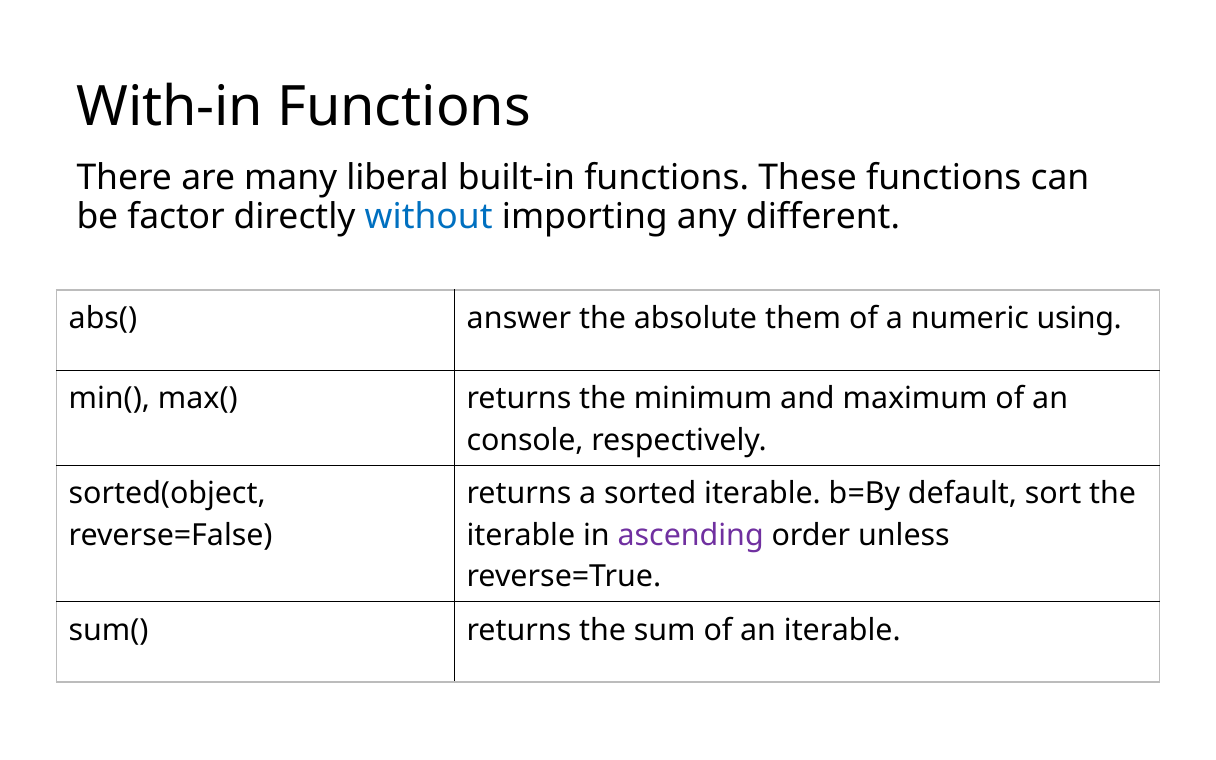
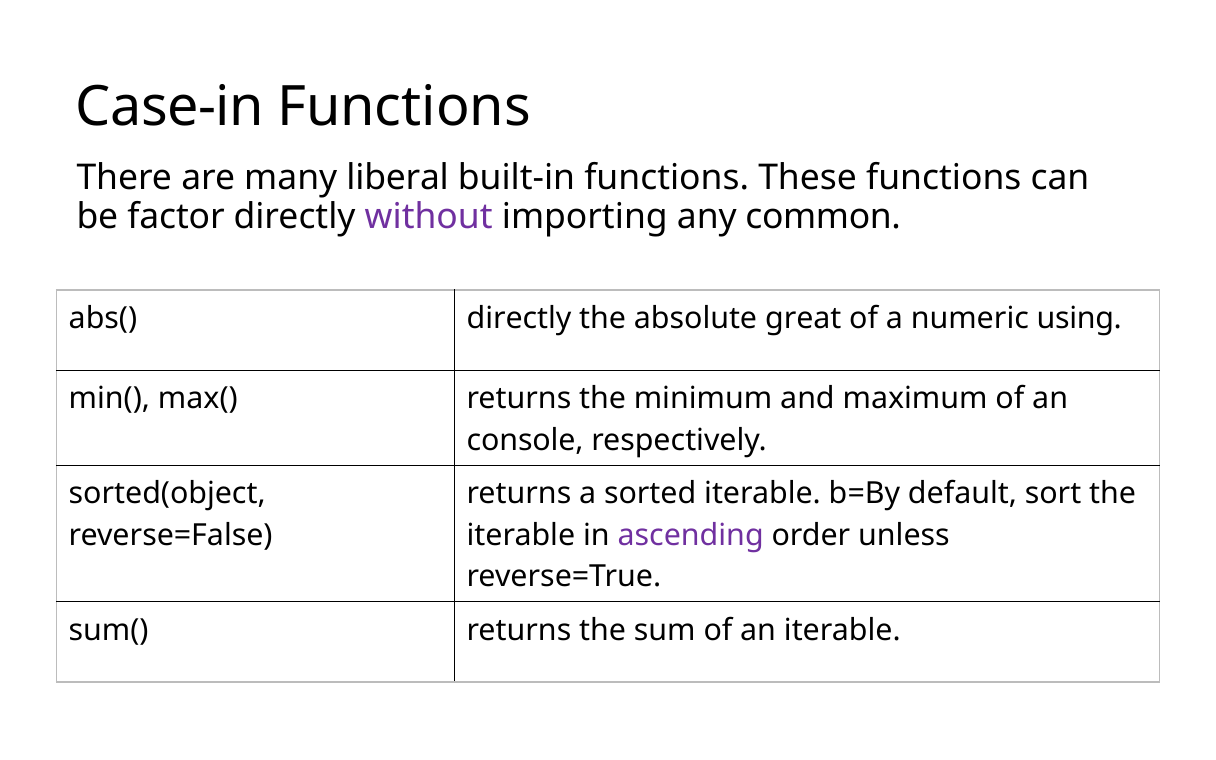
With-in: With-in -> Case-in
without colour: blue -> purple
different: different -> common
abs( answer: answer -> directly
them: them -> great
